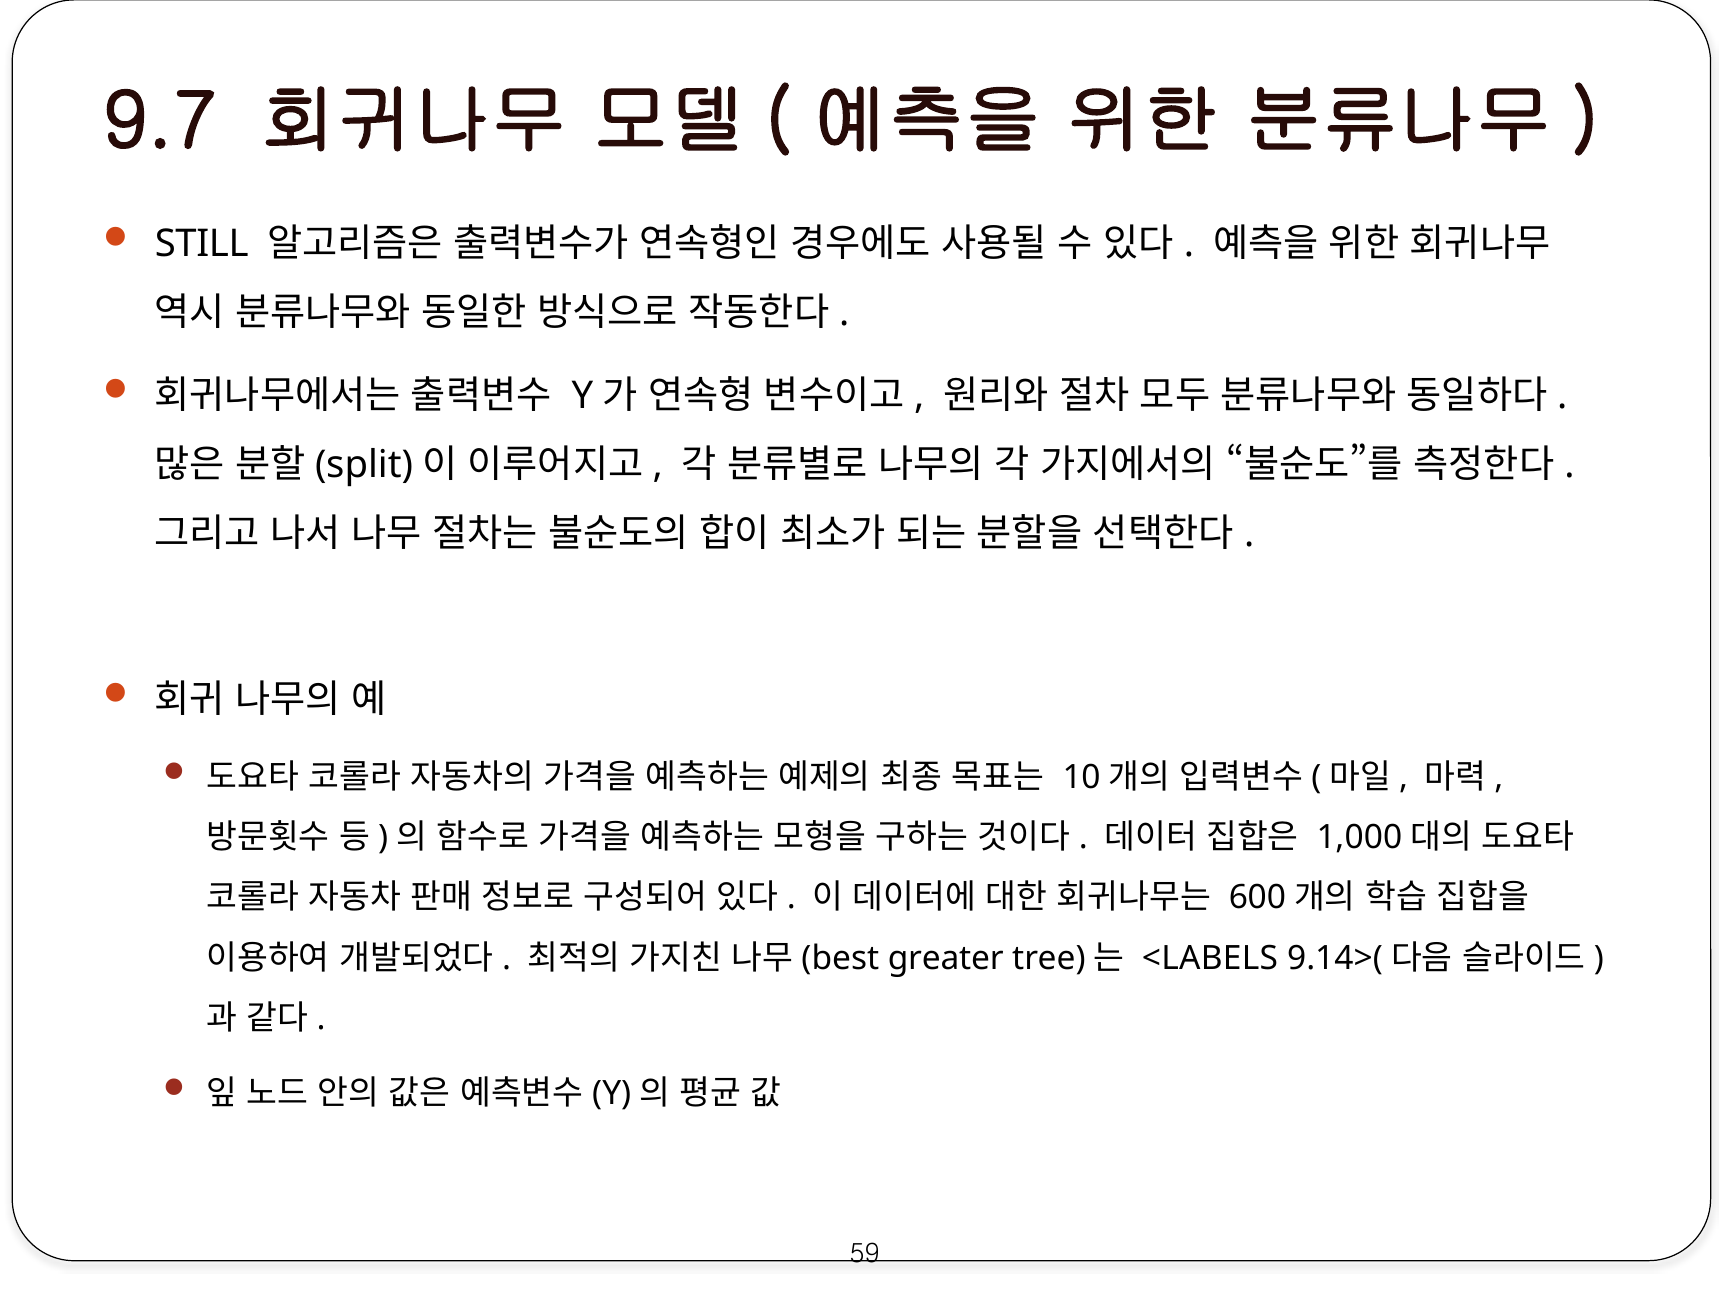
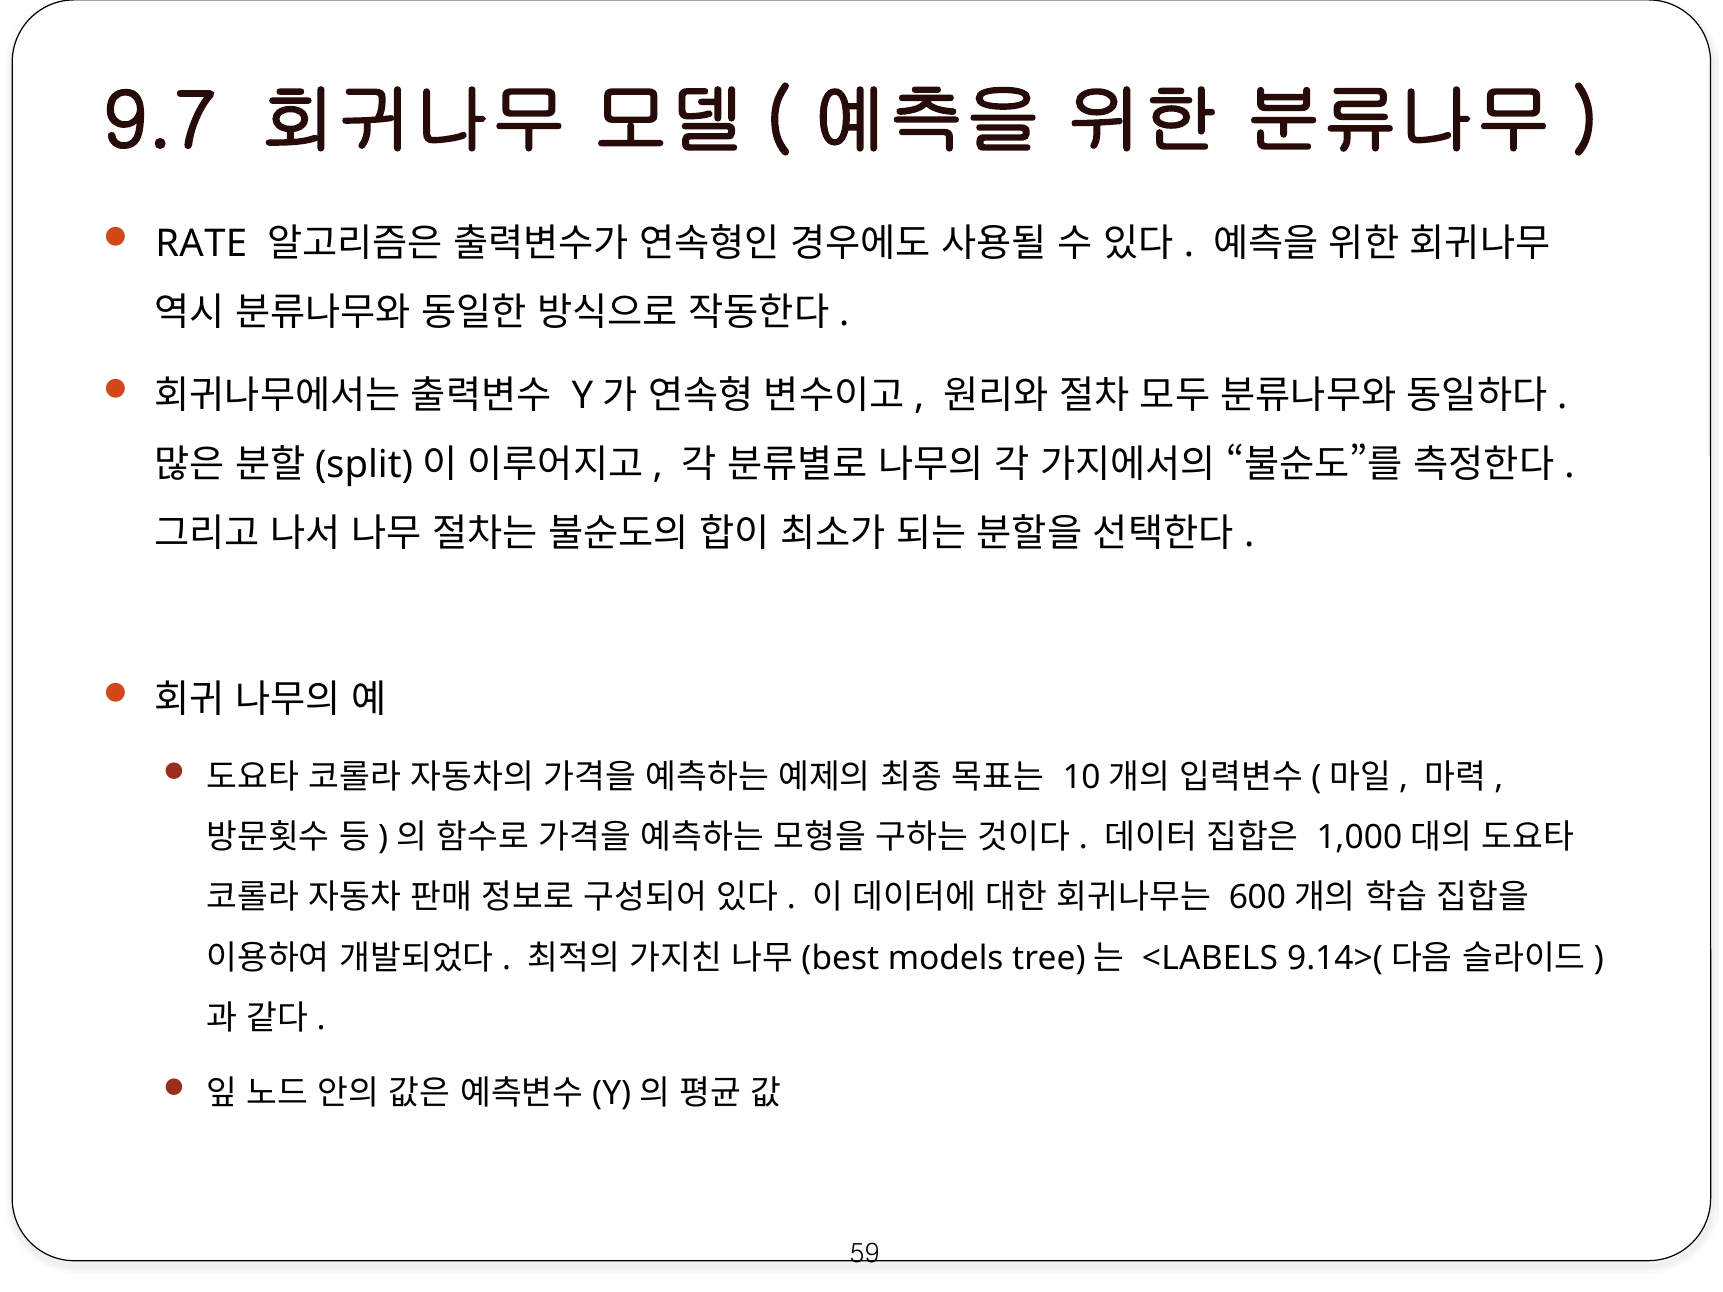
STILL: STILL -> RATE
greater: greater -> models
